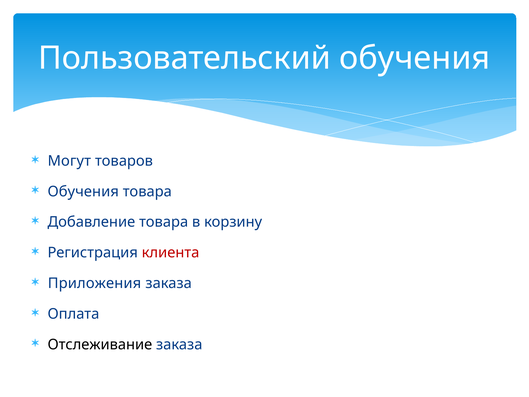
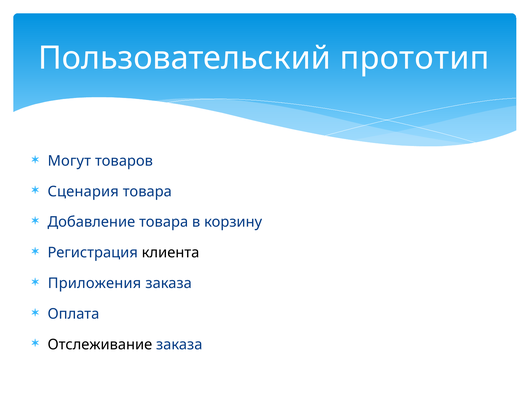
Пользовательский обучения: обучения -> прототип
Обучения at (83, 191): Обучения -> Сценария
клиента colour: red -> black
